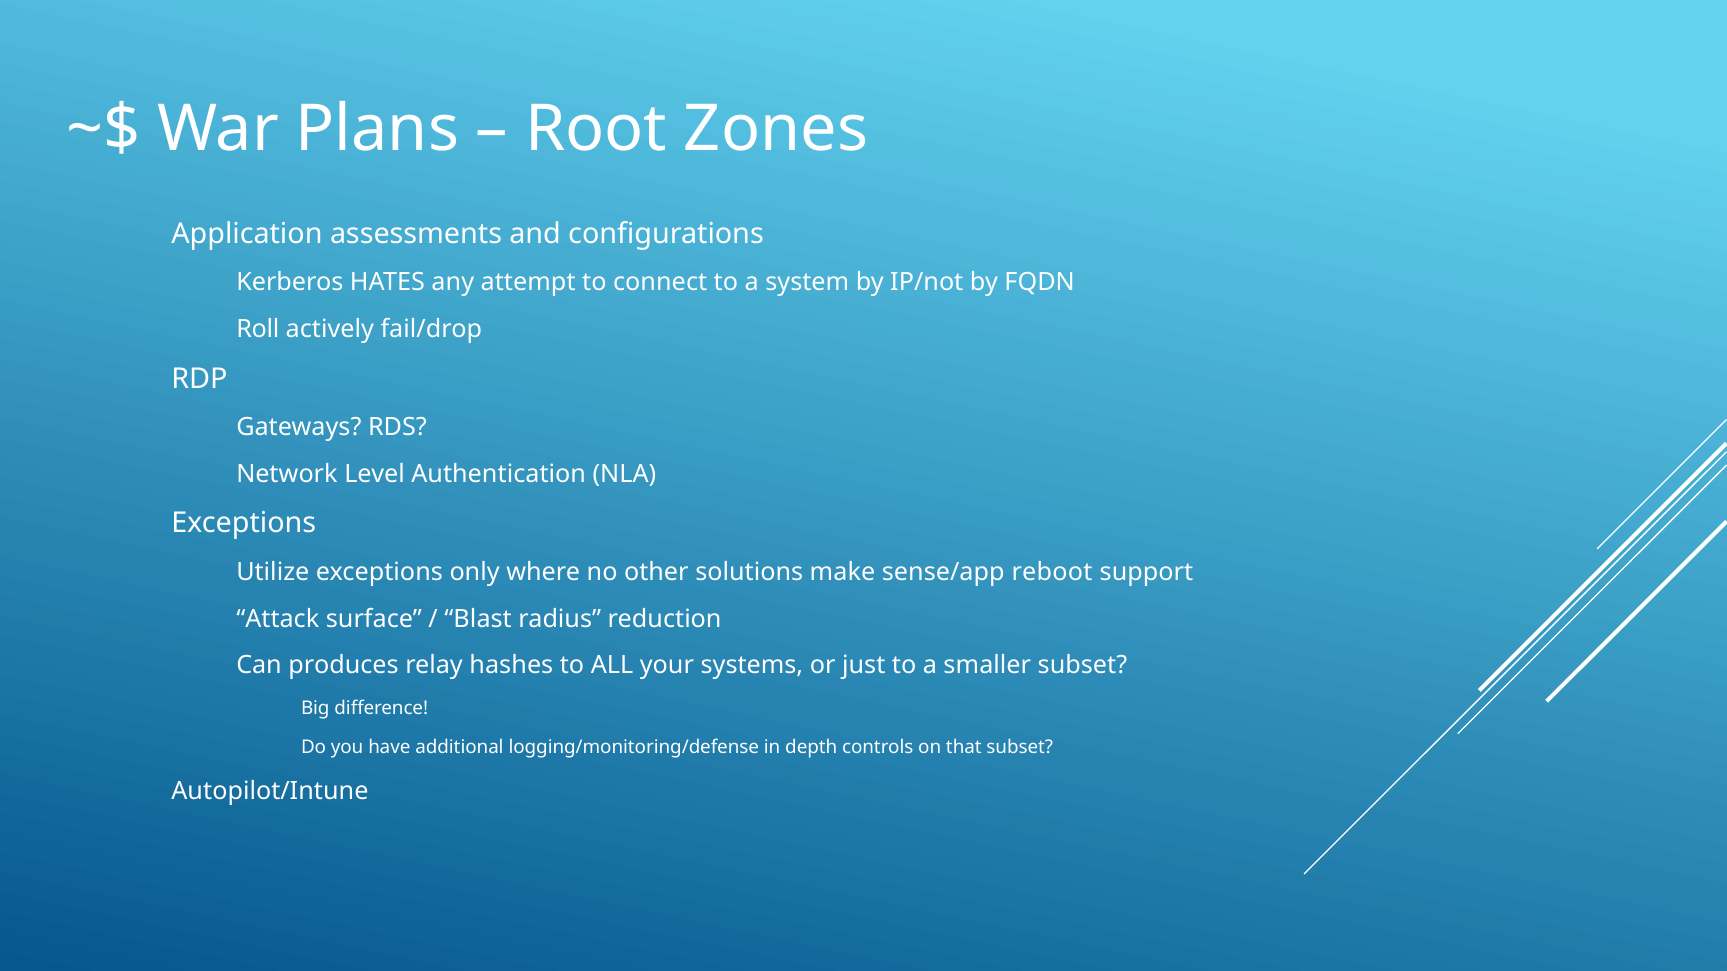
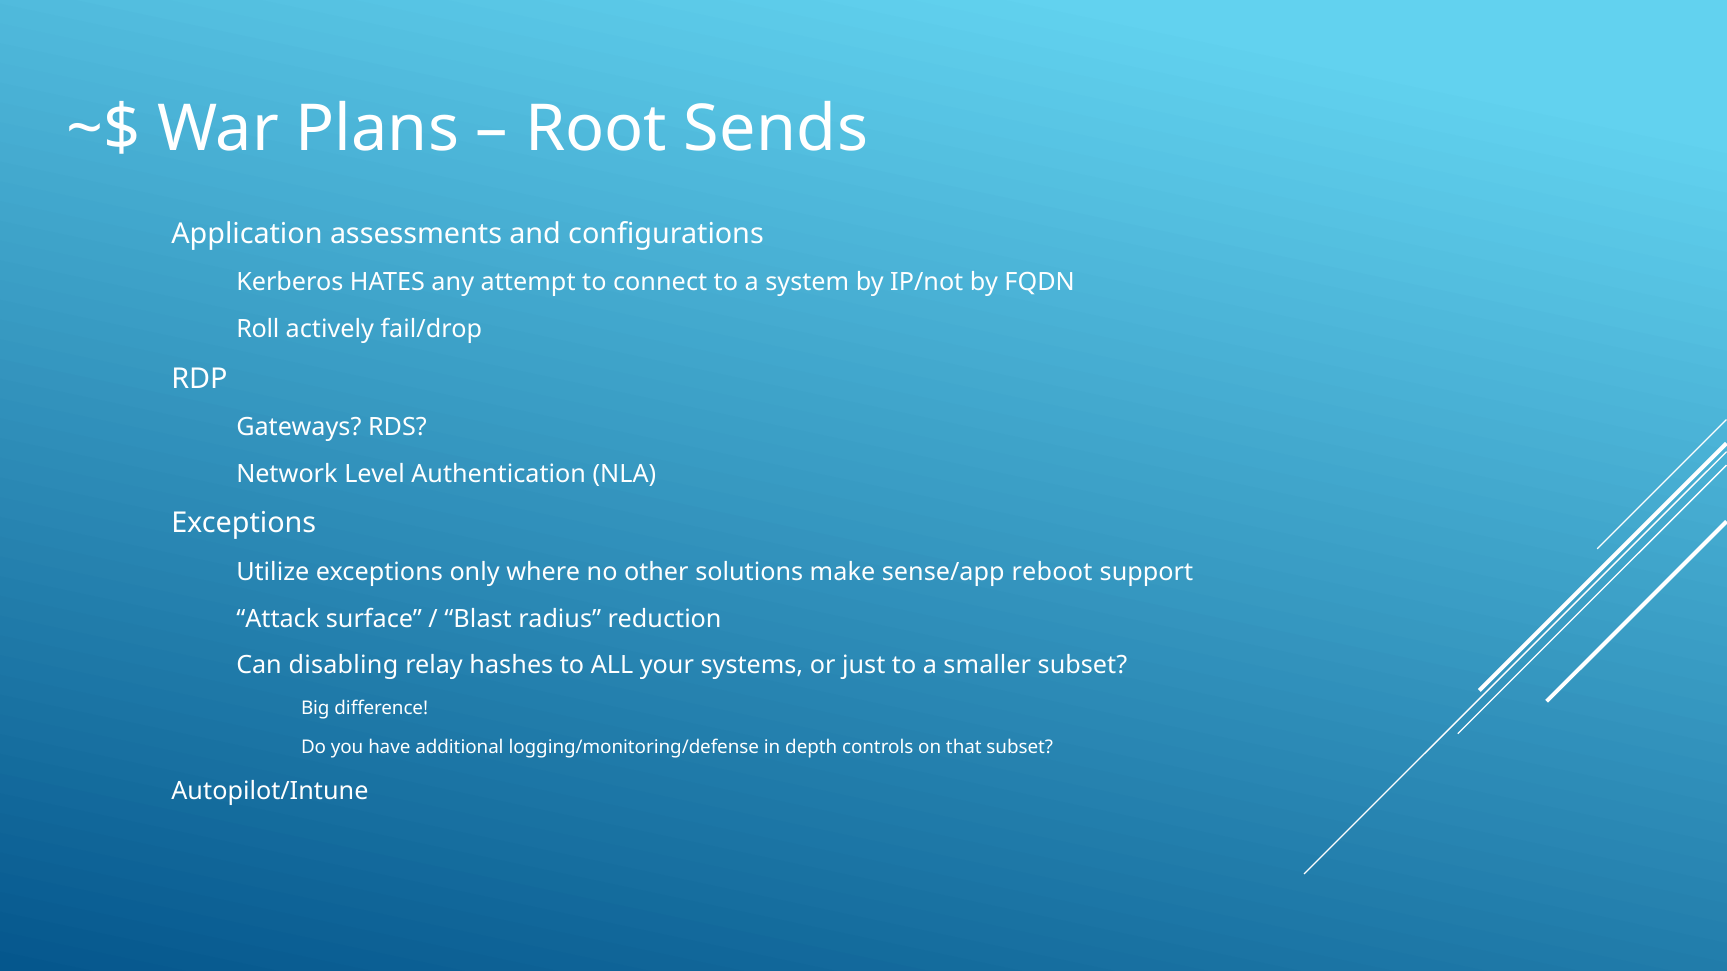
Zones: Zones -> Sends
produces: produces -> disabling
